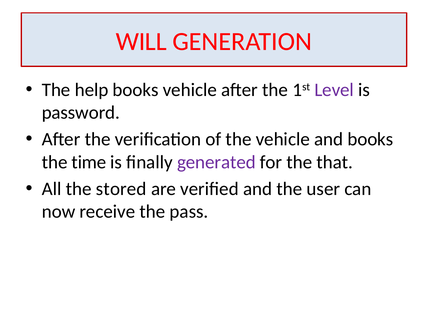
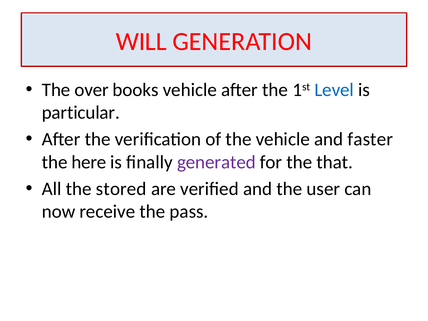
help: help -> over
Level colour: purple -> blue
password: password -> particular
and books: books -> faster
time: time -> here
